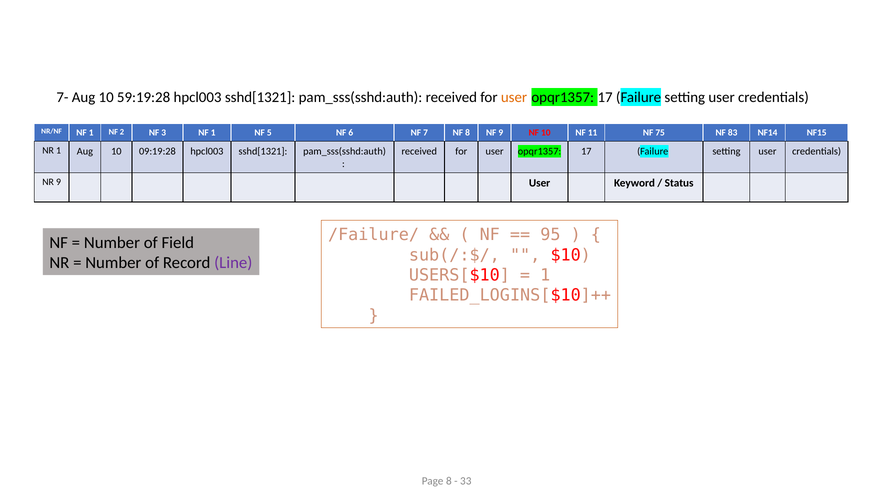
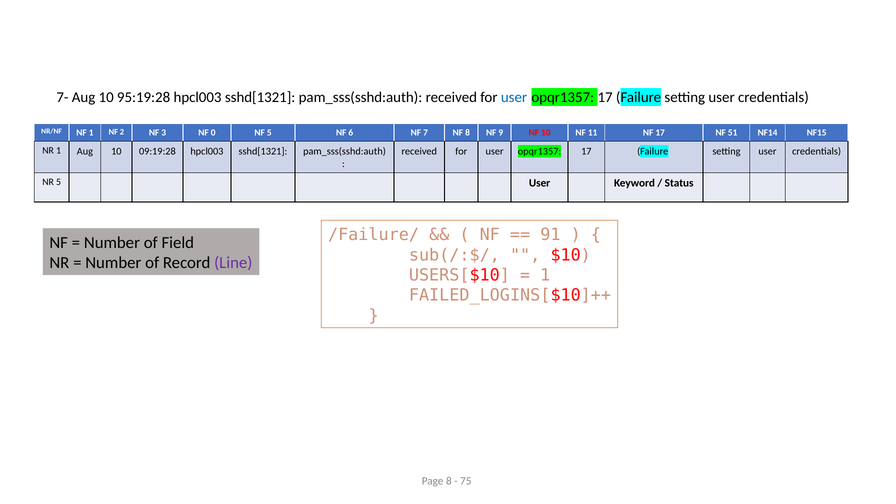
59:19:28: 59:19:28 -> 95:19:28
user at (514, 97) colour: orange -> blue
3 NF 1: 1 -> 0
NF 75: 75 -> 17
83: 83 -> 51
NR 9: 9 -> 5
95: 95 -> 91
33: 33 -> 75
